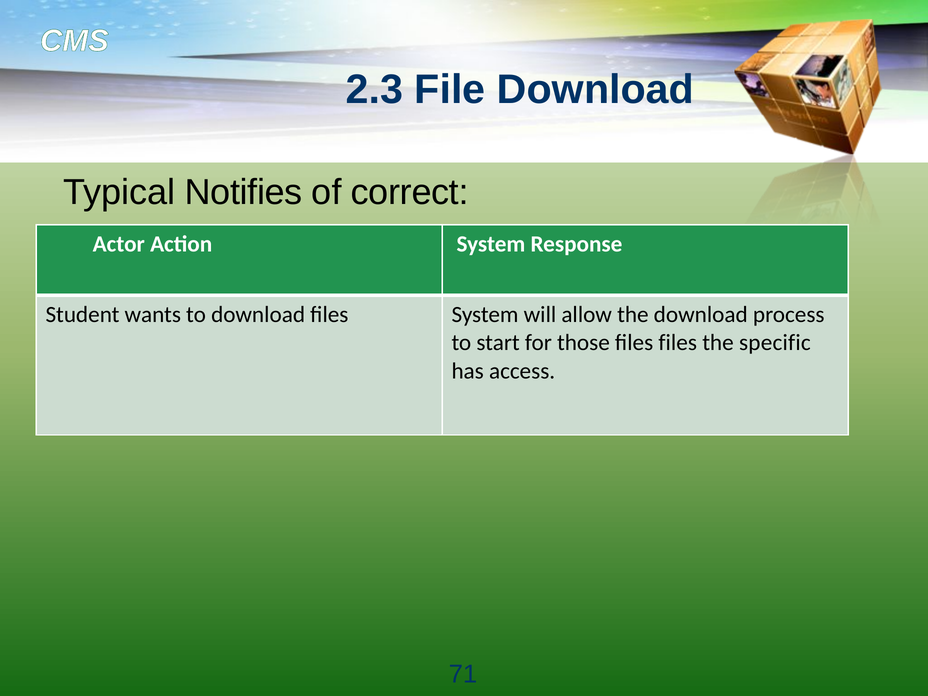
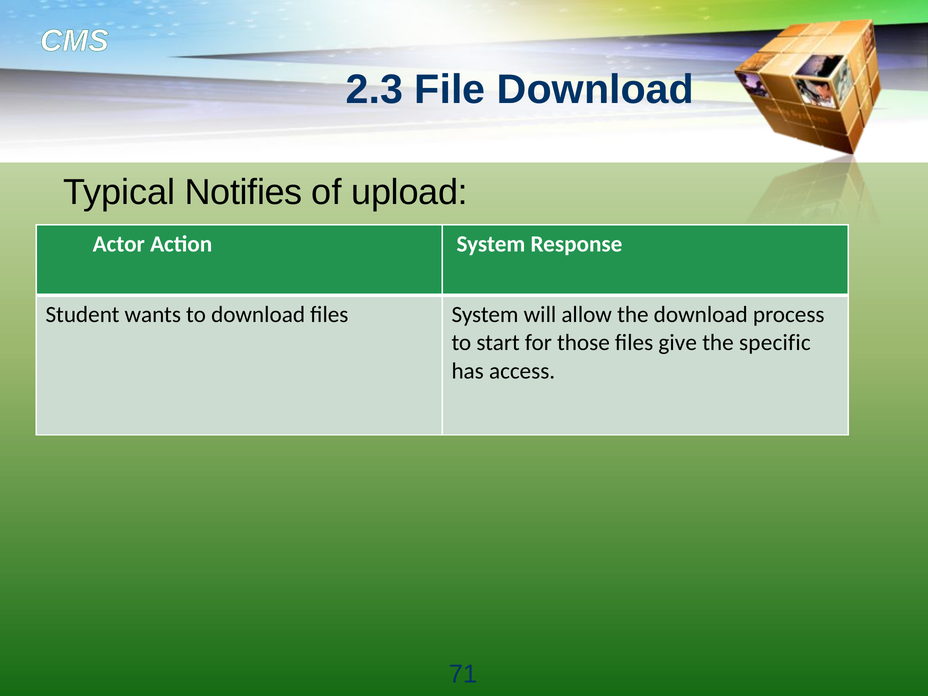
correct: correct -> upload
files files: files -> give
